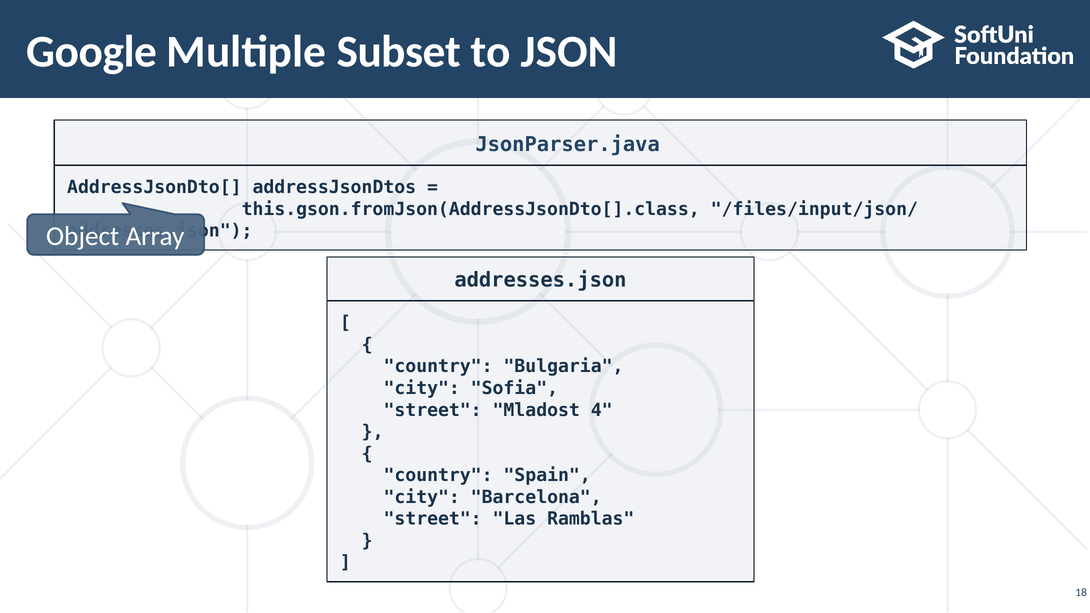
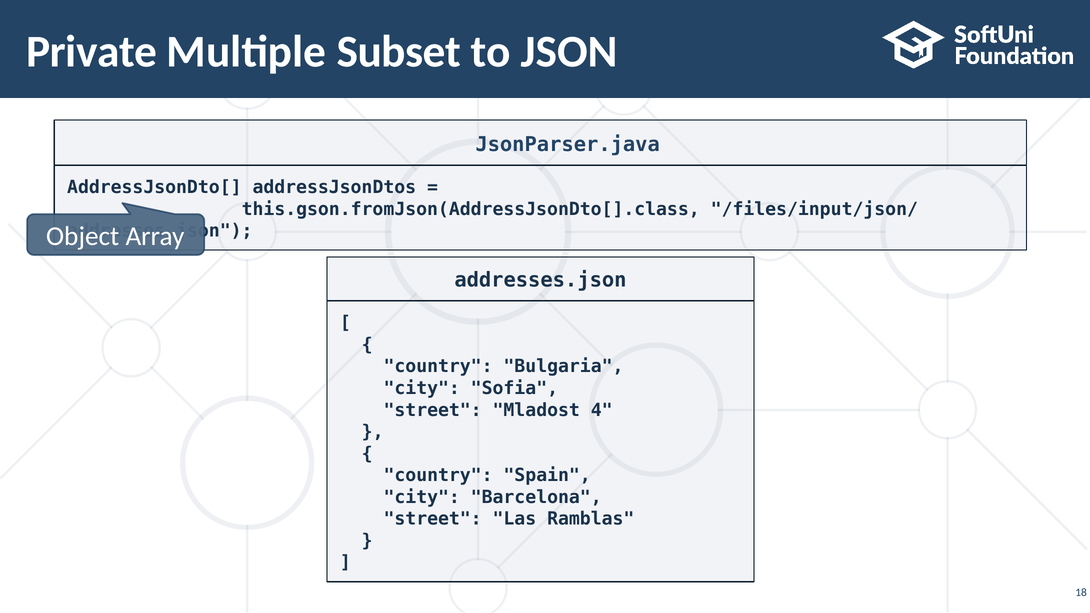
Google: Google -> Private
